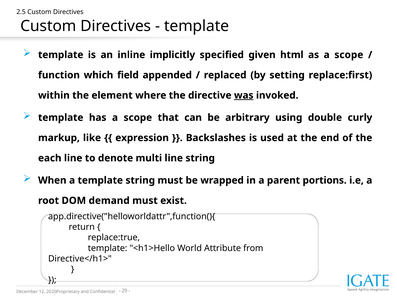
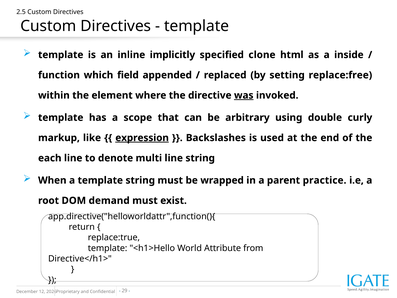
given: given -> clone
as a scope: scope -> inside
replace:first: replace:first -> replace:free
expression underline: none -> present
portions: portions -> practice
